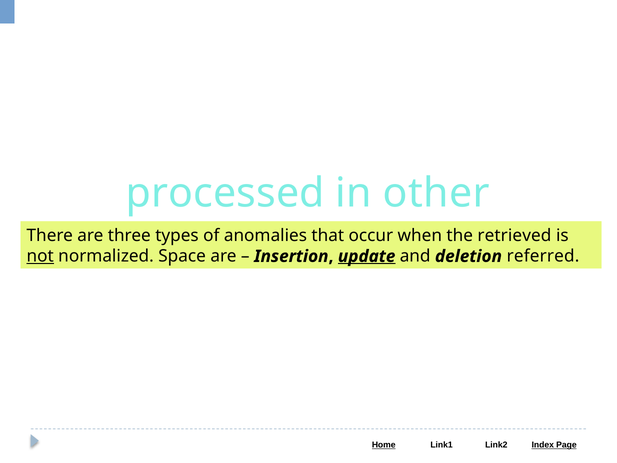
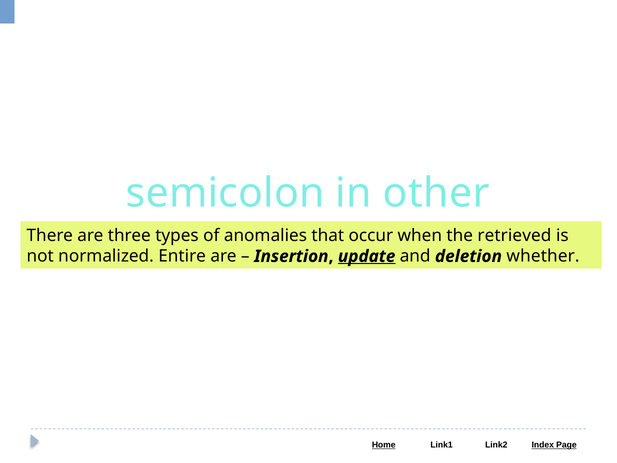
processed: processed -> semicolon
not underline: present -> none
Space: Space -> Entire
referred: referred -> whether
